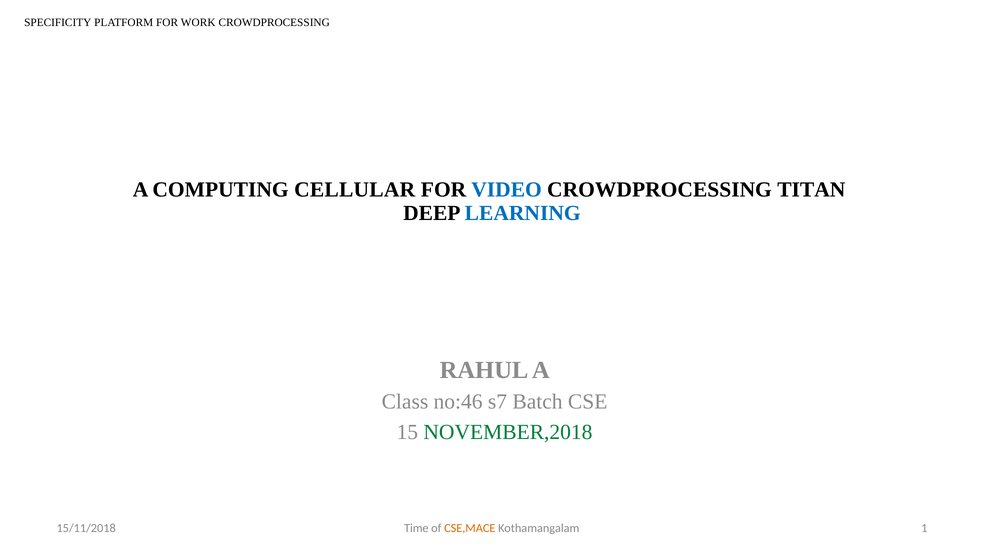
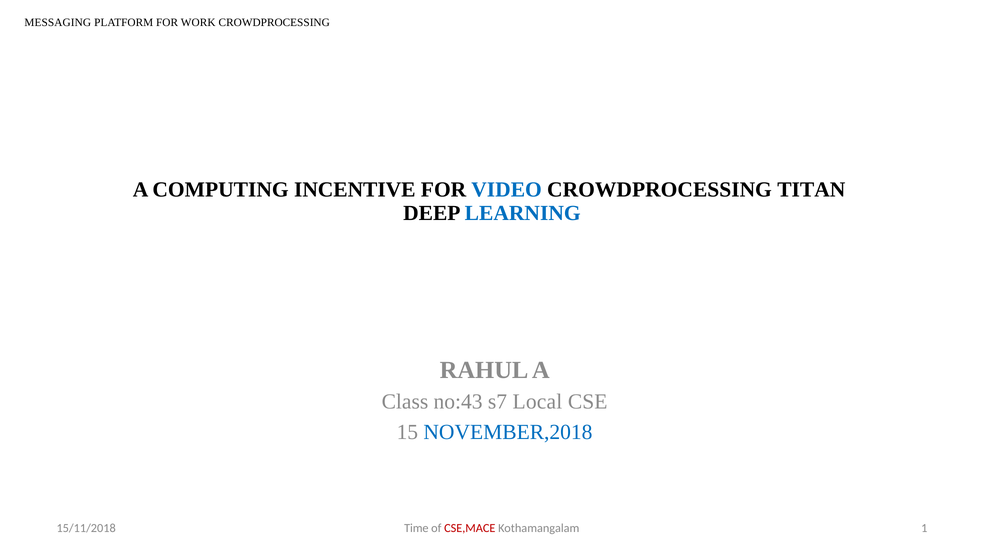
SPECIFICITY: SPECIFICITY -> MESSAGING
CELLULAR: CELLULAR -> INCENTIVE
no:46: no:46 -> no:43
Batch: Batch -> Local
NOVEMBER,2018 colour: green -> blue
CSE,MACE colour: orange -> red
